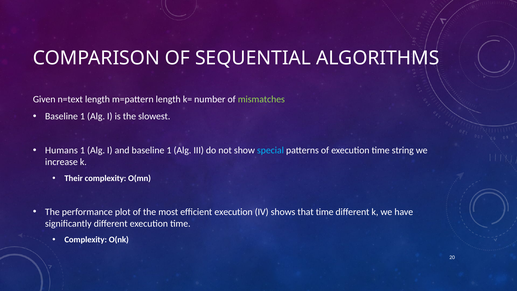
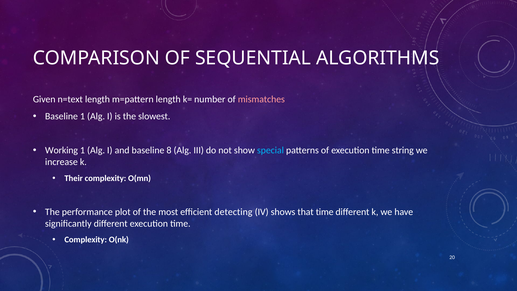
mismatches colour: light green -> pink
Humans: Humans -> Working
and baseline 1: 1 -> 8
efficient execution: execution -> detecting
